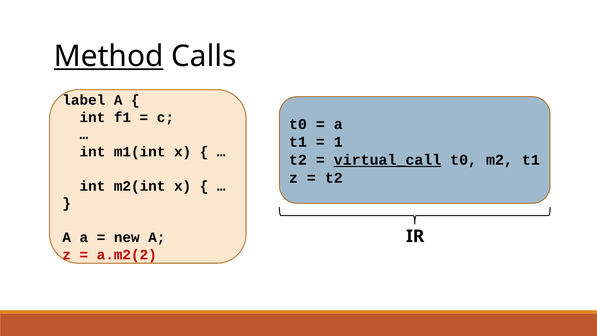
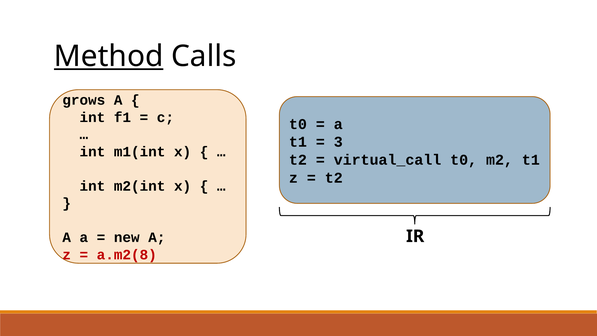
label: label -> grows
1: 1 -> 3
virtual_call underline: present -> none
a.m2(2: a.m2(2 -> a.m2(8
